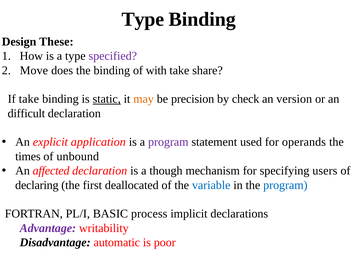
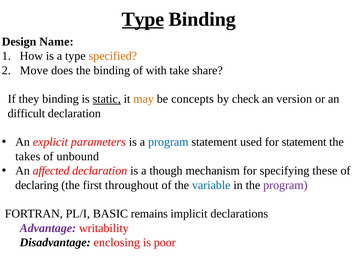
Type at (143, 19) underline: none -> present
These: These -> Name
specified colour: purple -> orange
If take: take -> they
precision: precision -> concepts
application: application -> parameters
program at (168, 142) colour: purple -> blue
for operands: operands -> statement
times: times -> takes
users: users -> these
deallocated: deallocated -> throughout
program at (285, 185) colour: blue -> purple
process: process -> remains
automatic: automatic -> enclosing
